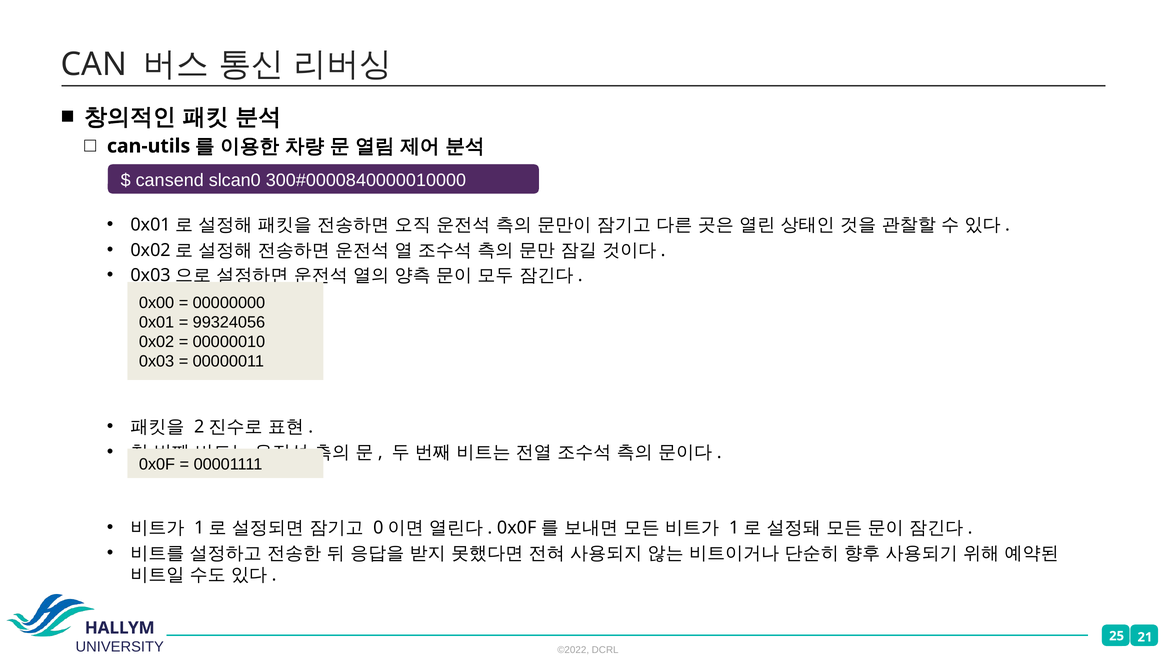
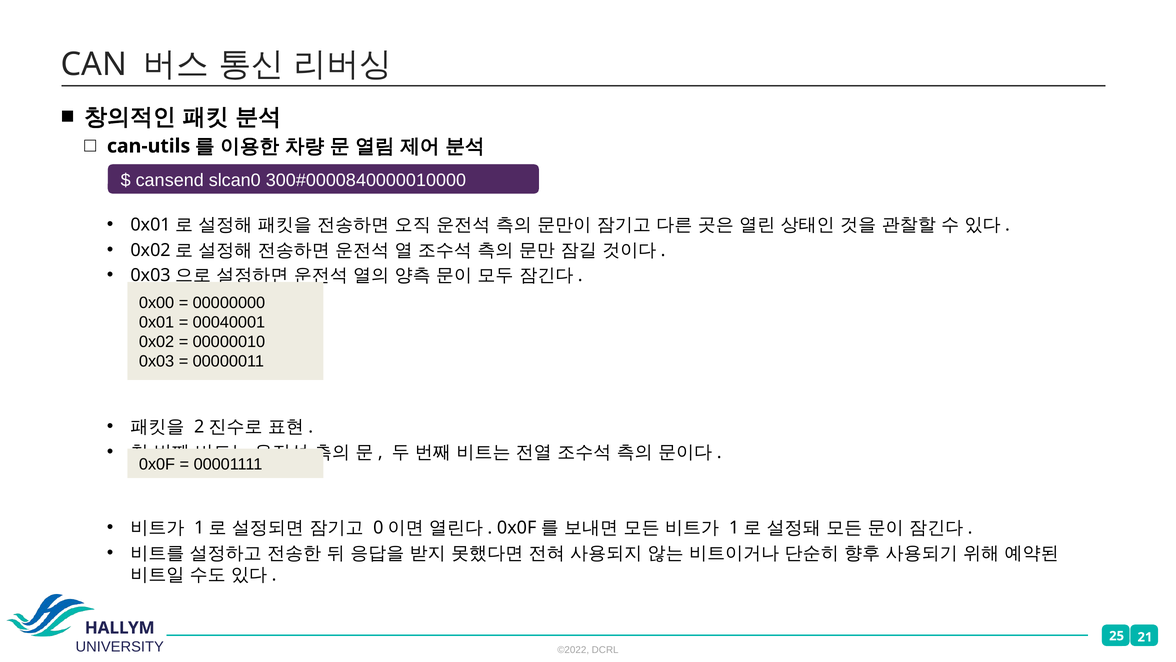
99324056: 99324056 -> 00040001
